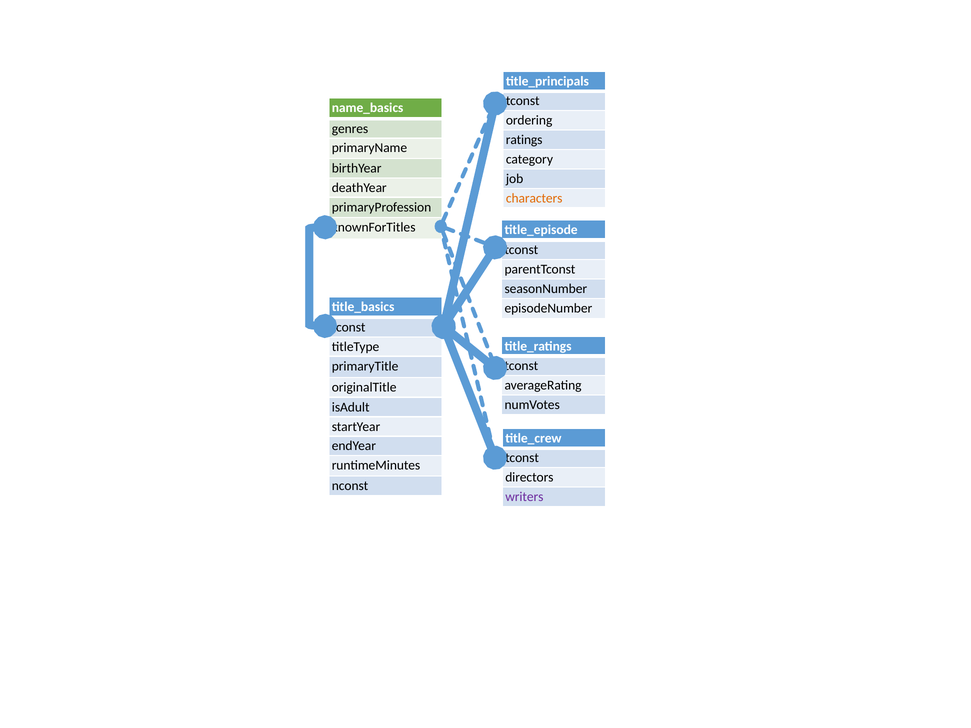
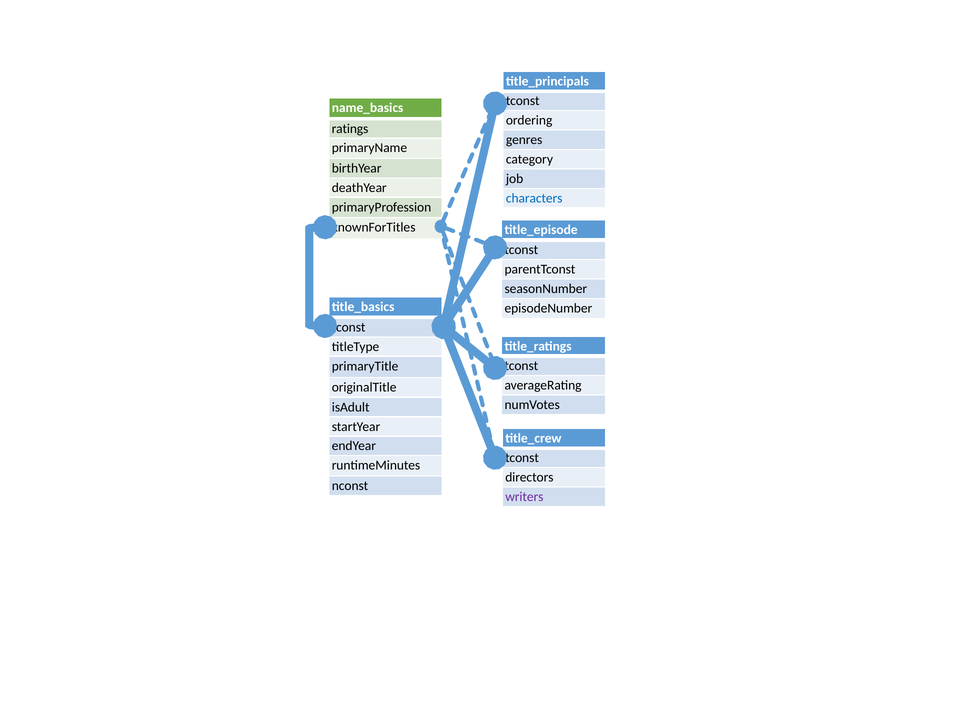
genres: genres -> ratings
ratings: ratings -> genres
characters colour: orange -> blue
